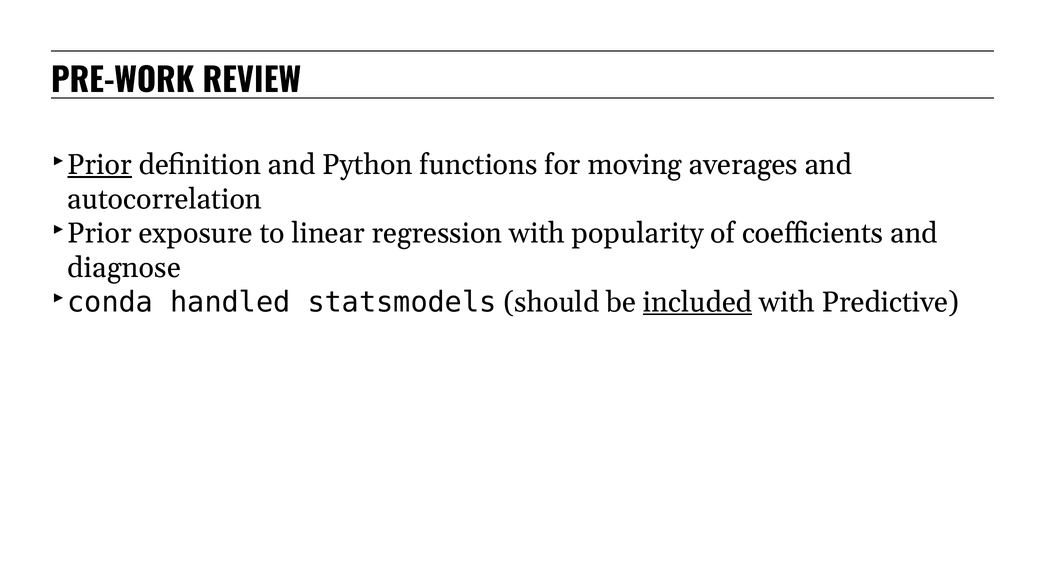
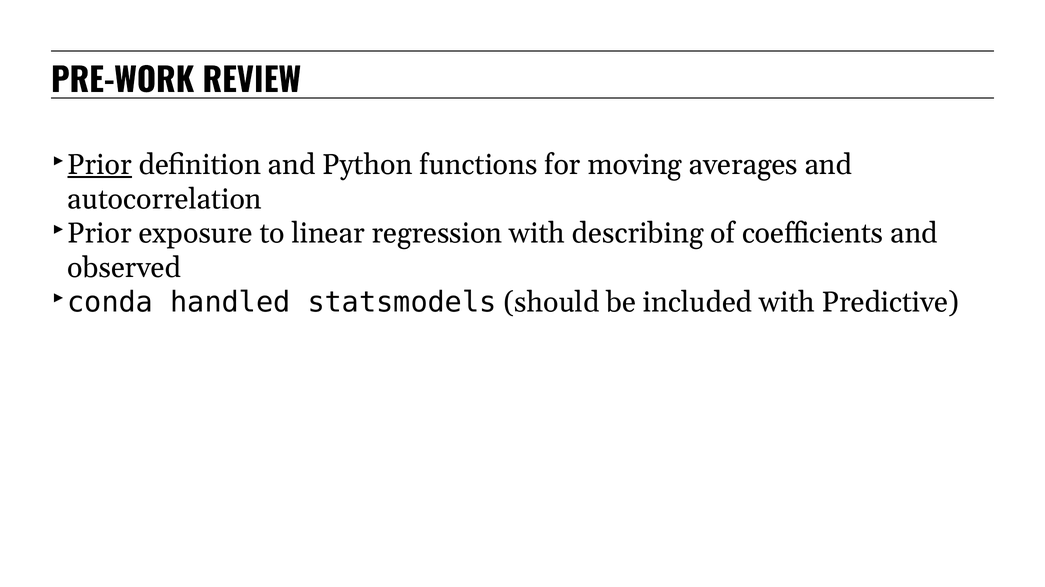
popularity: popularity -> describing
diagnose: diagnose -> observed
included underline: present -> none
